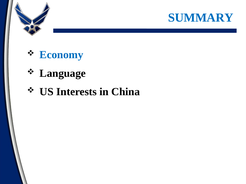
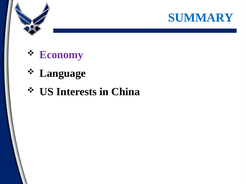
Economy colour: blue -> purple
